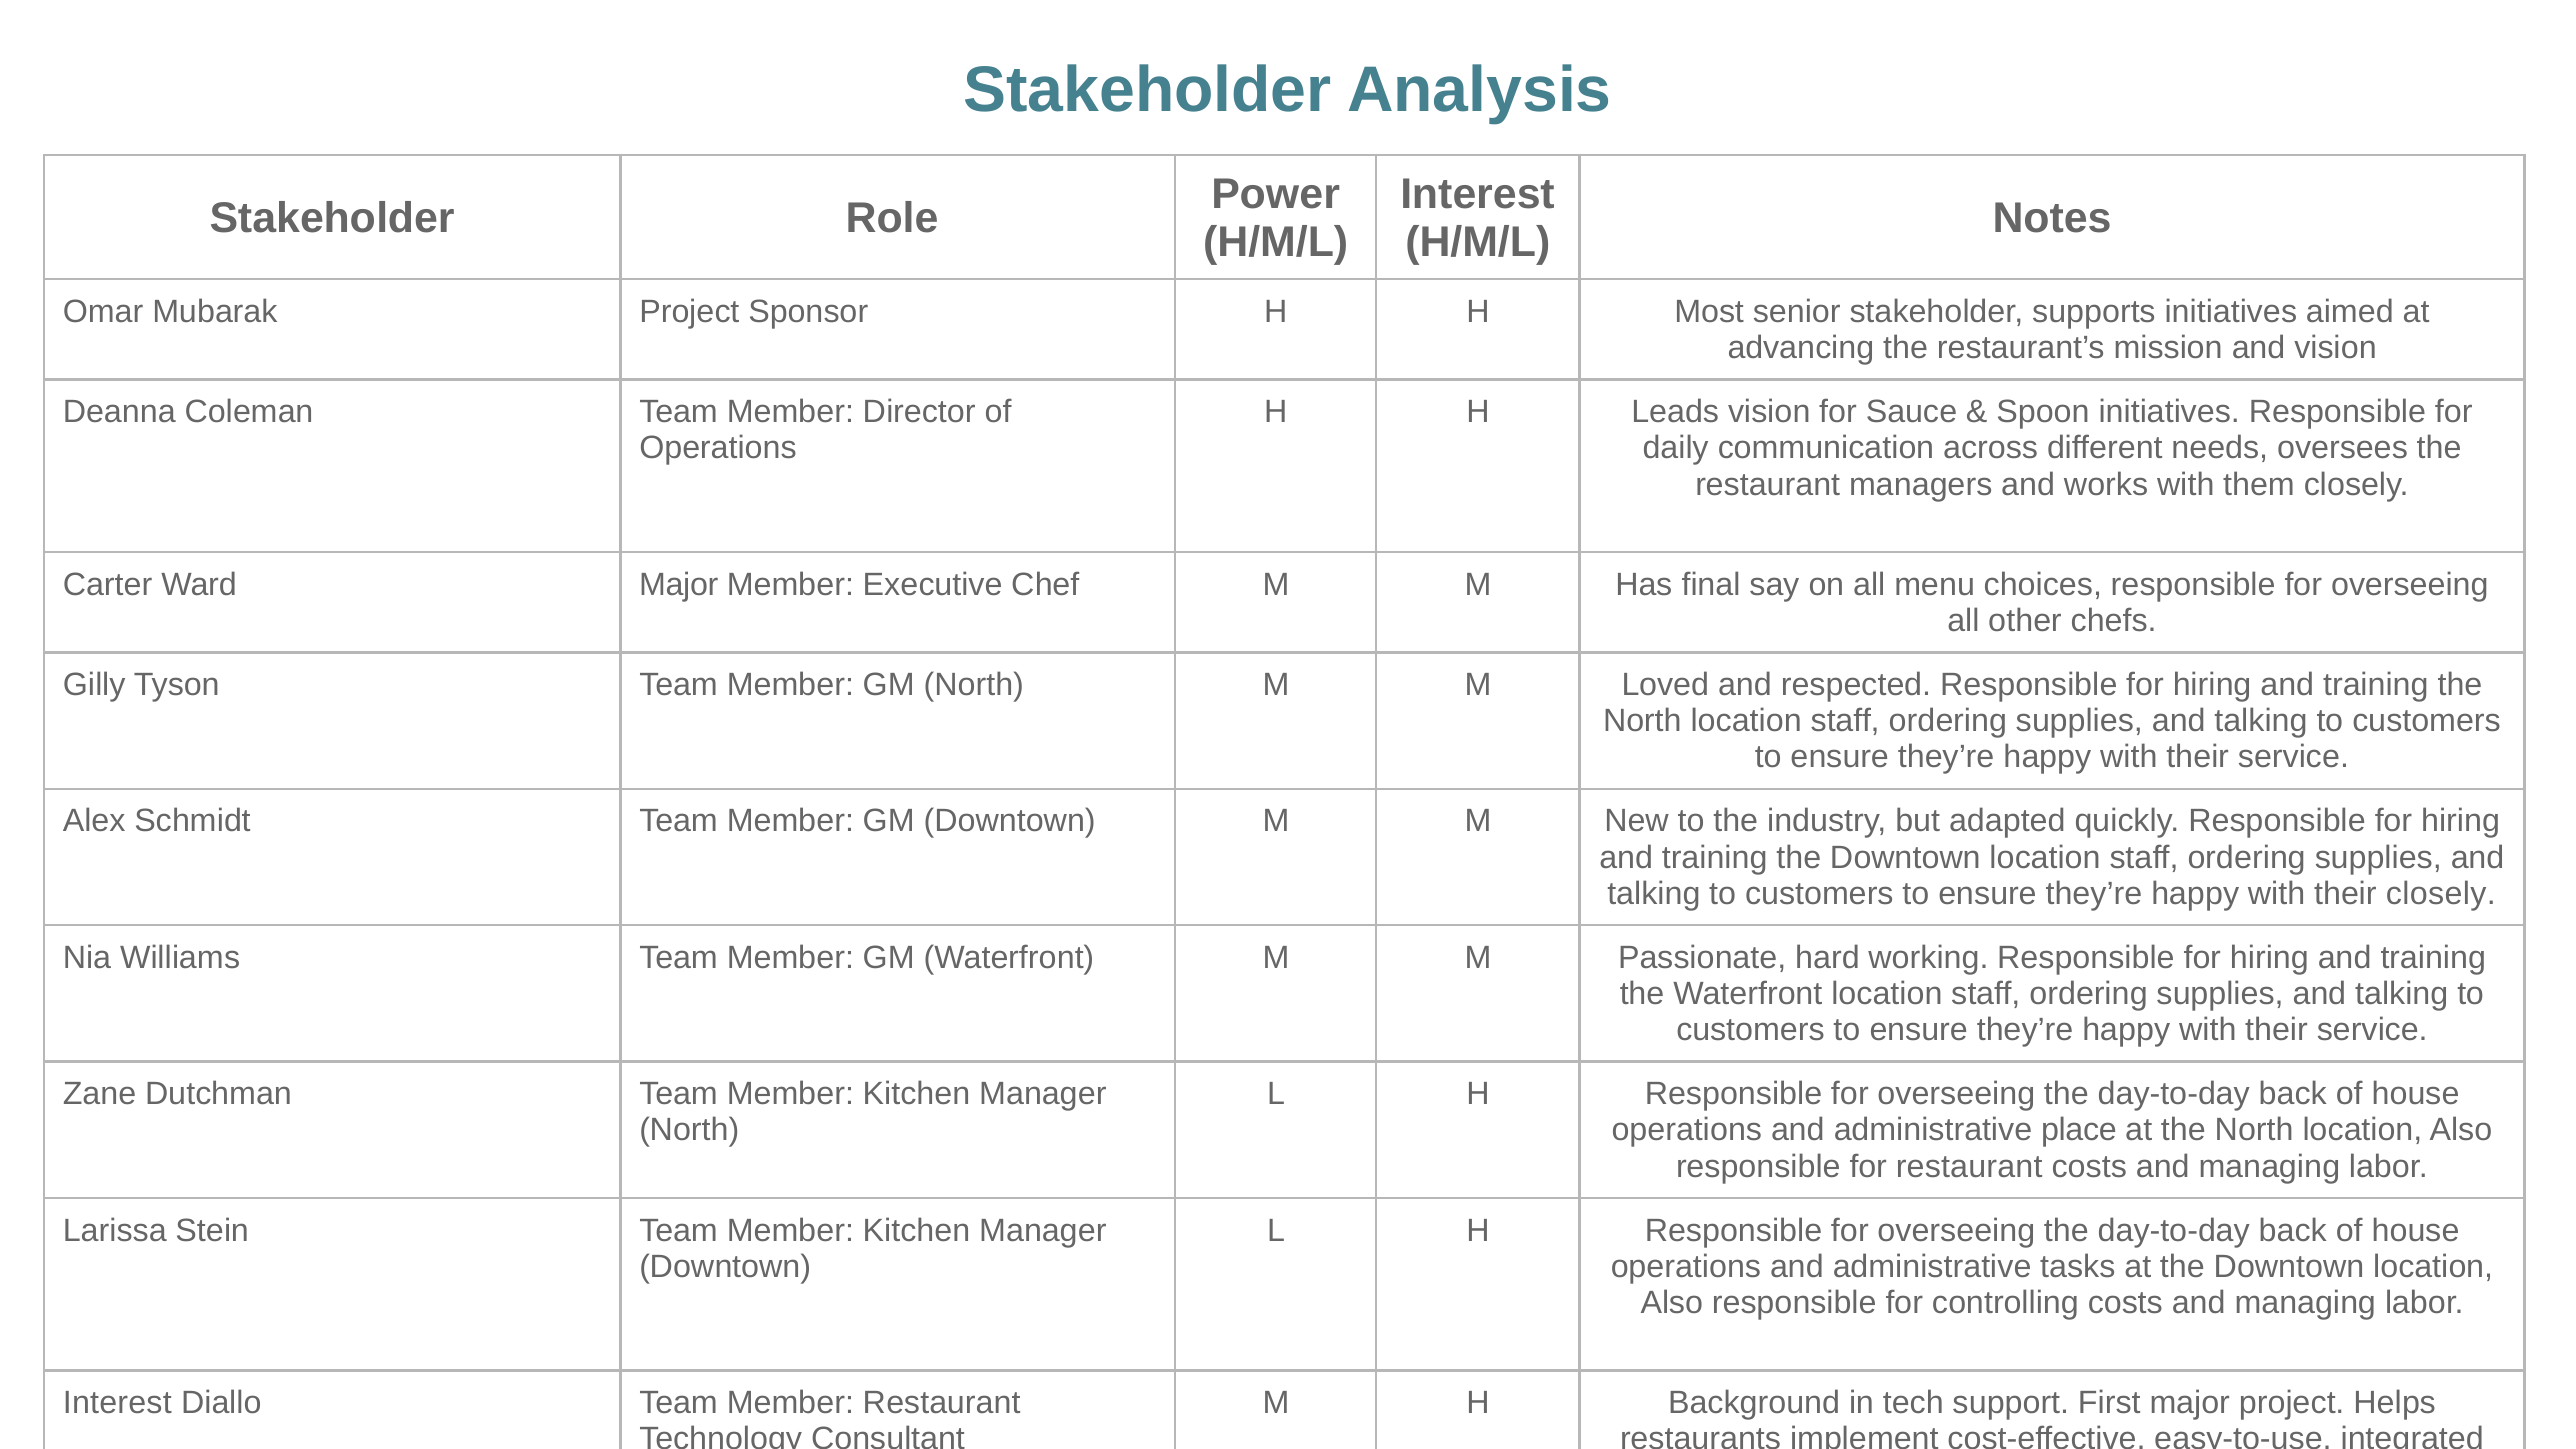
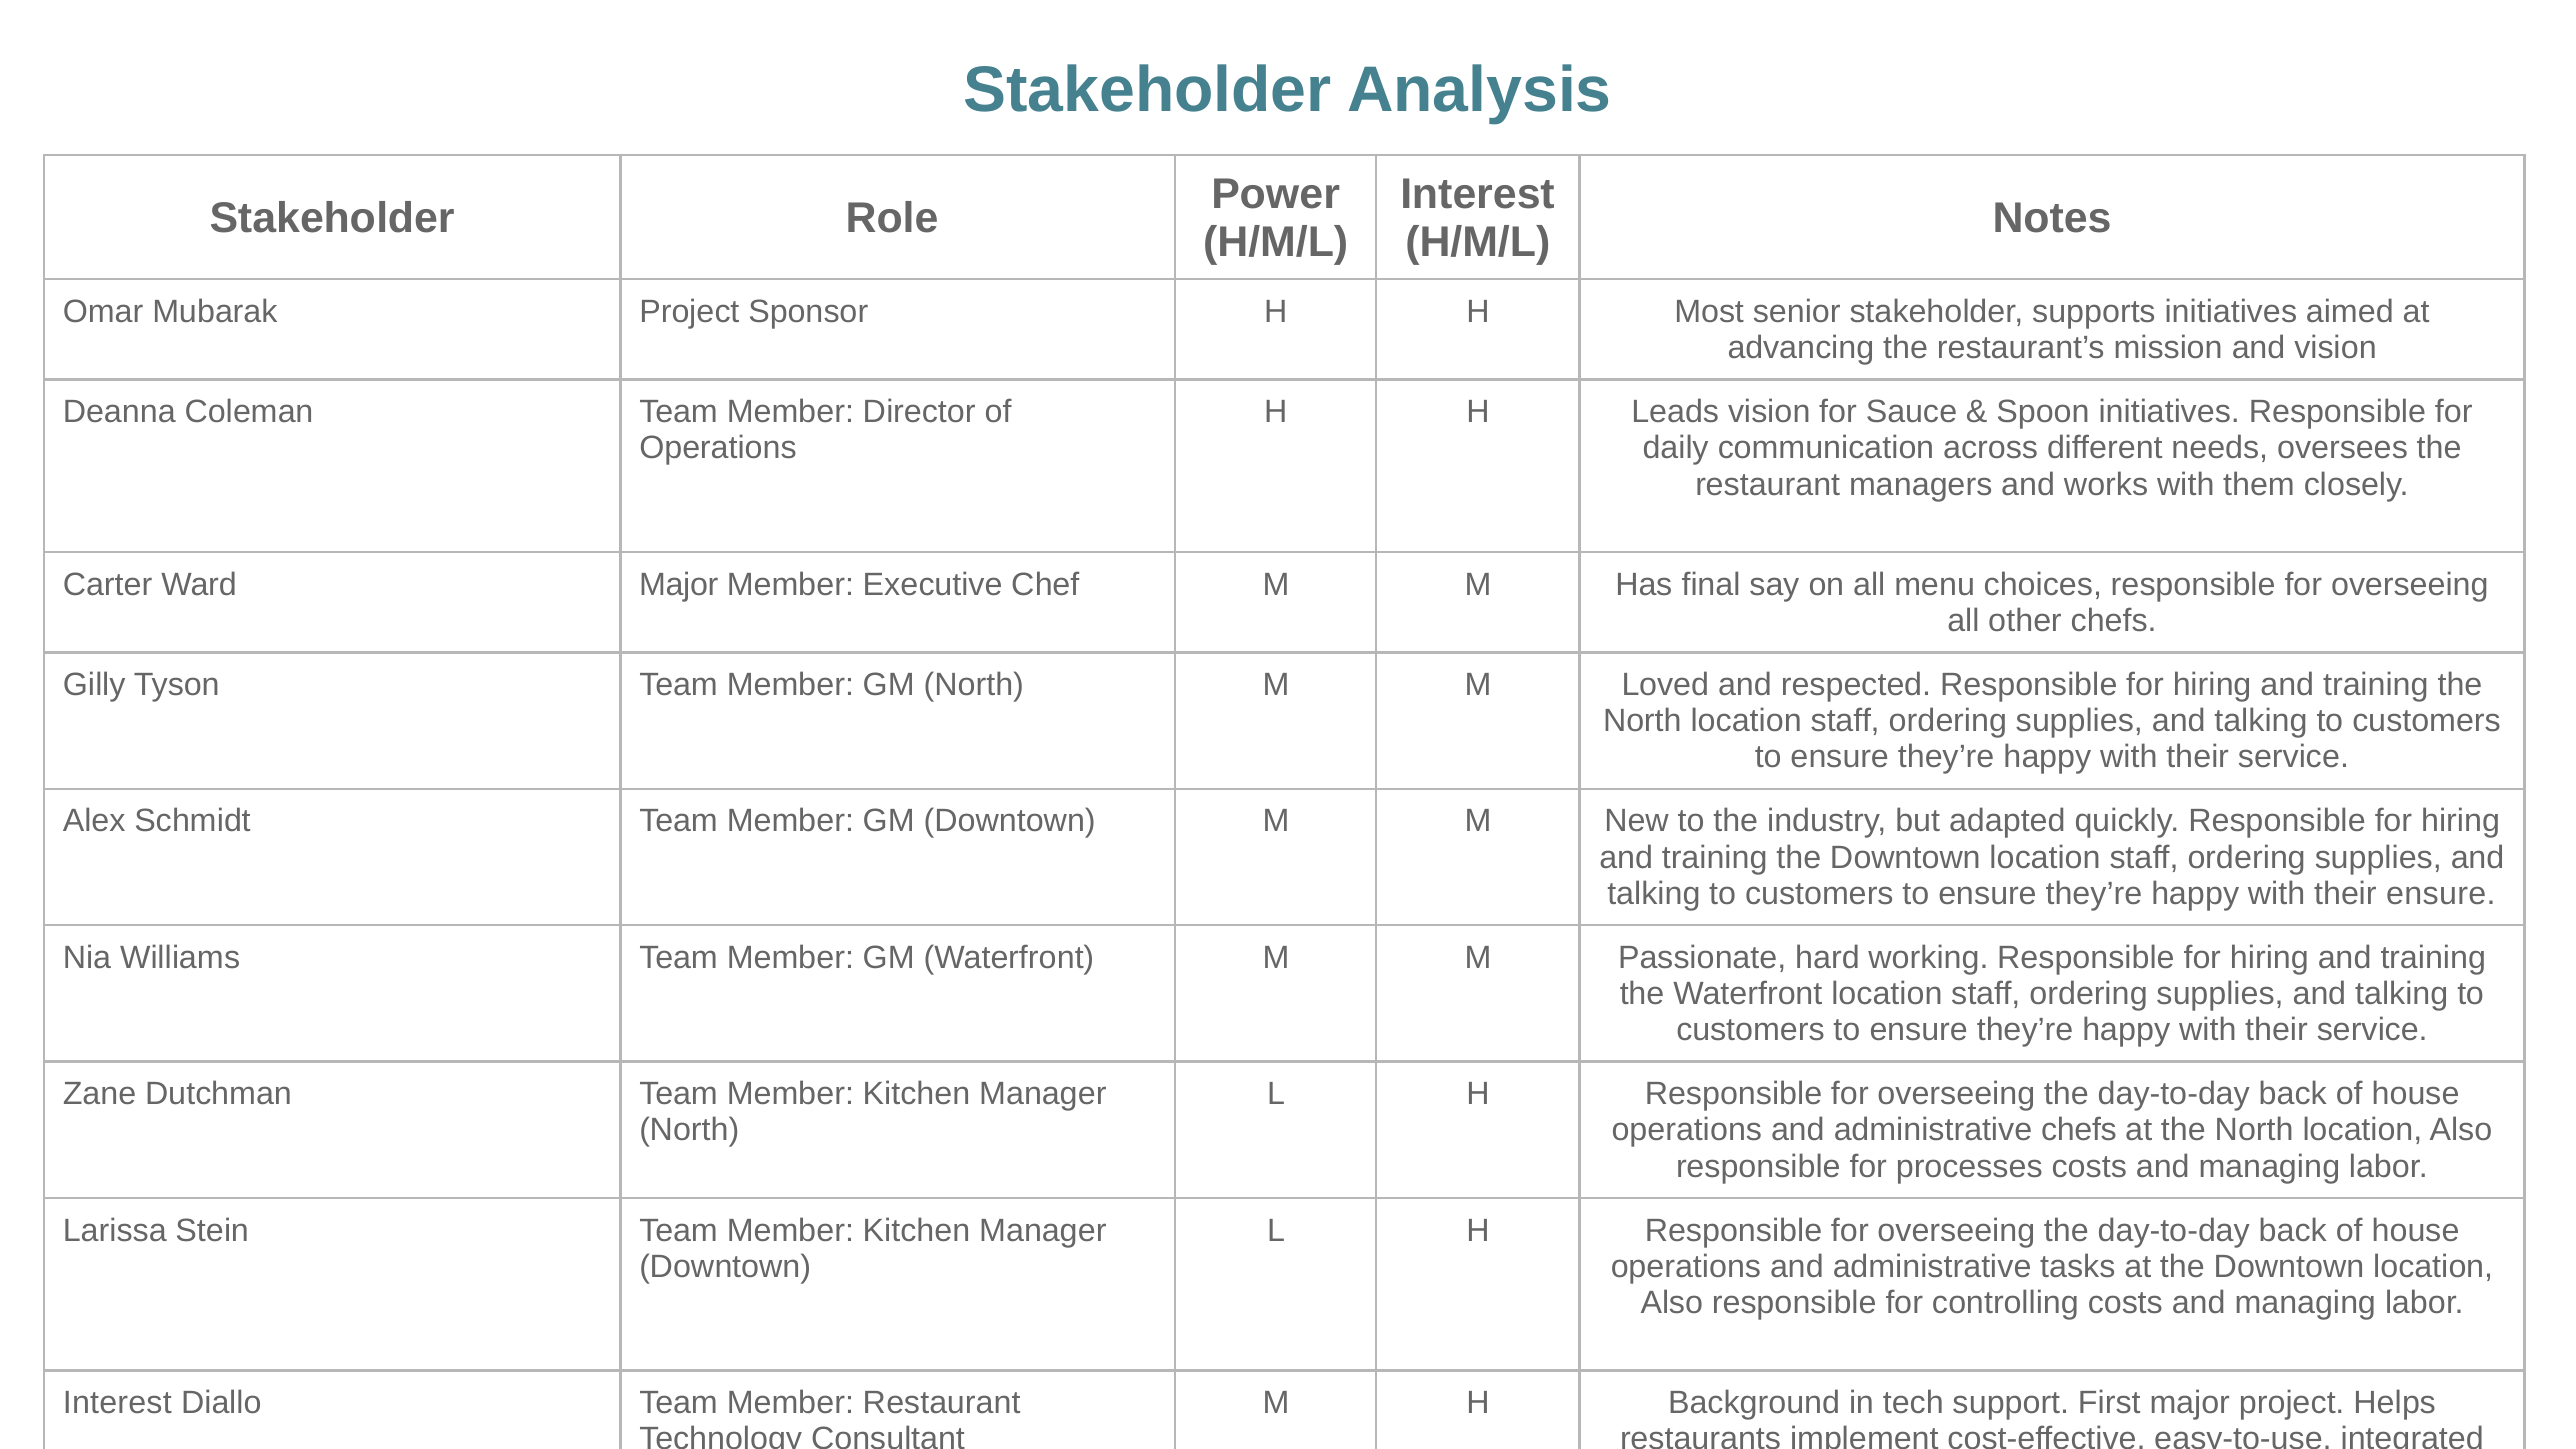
their closely: closely -> ensure
administrative place: place -> chefs
for restaurant: restaurant -> processes
